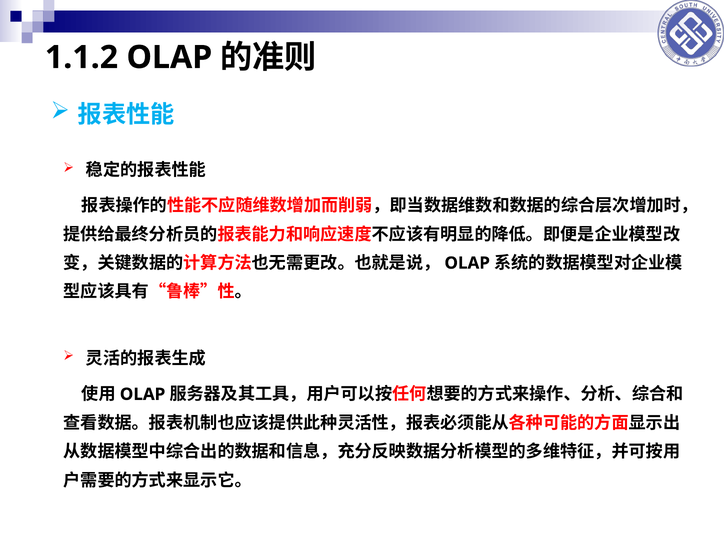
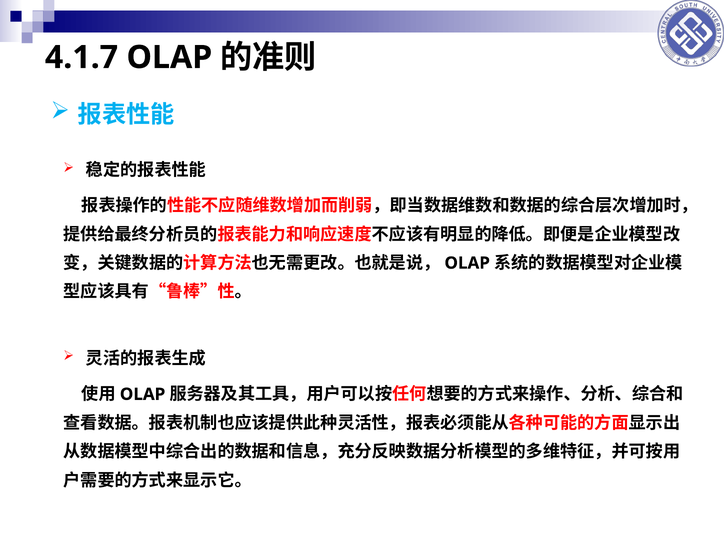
1.1.2: 1.1.2 -> 4.1.7
